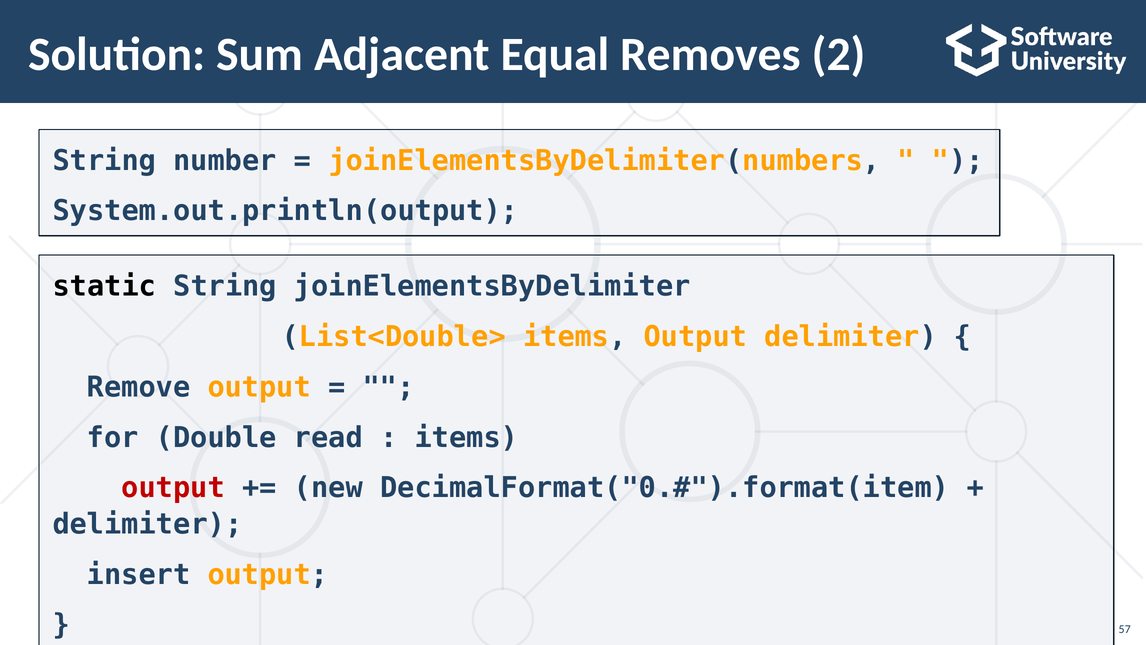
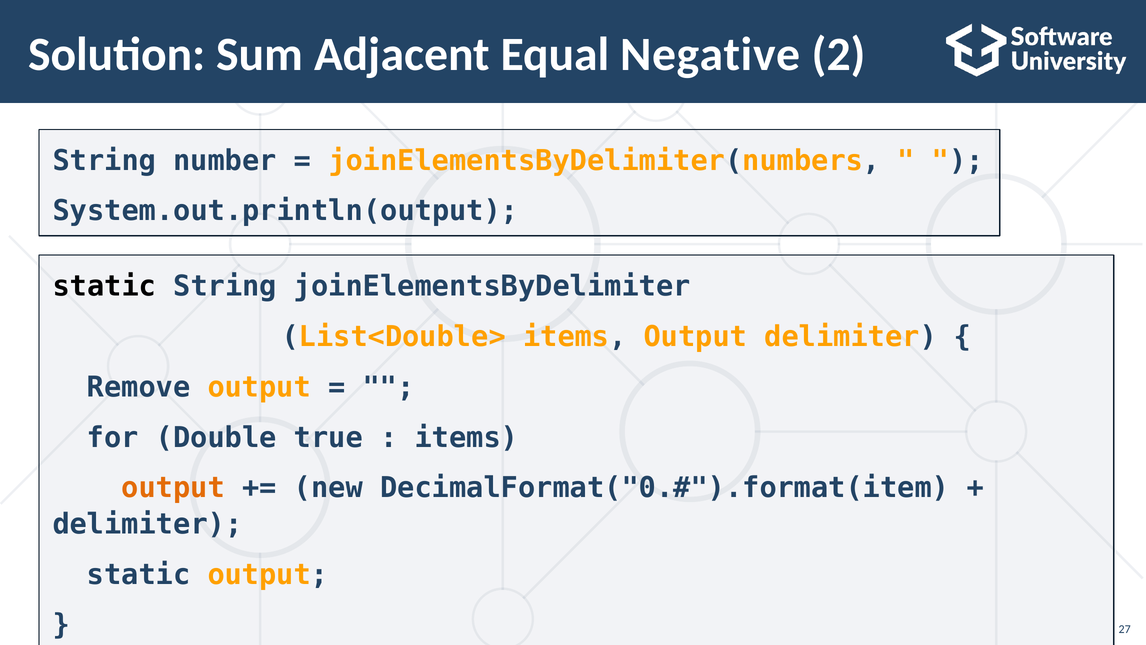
Removes: Removes -> Negative
read: read -> true
output at (173, 488) colour: red -> orange
insert at (139, 574): insert -> static
57: 57 -> 27
